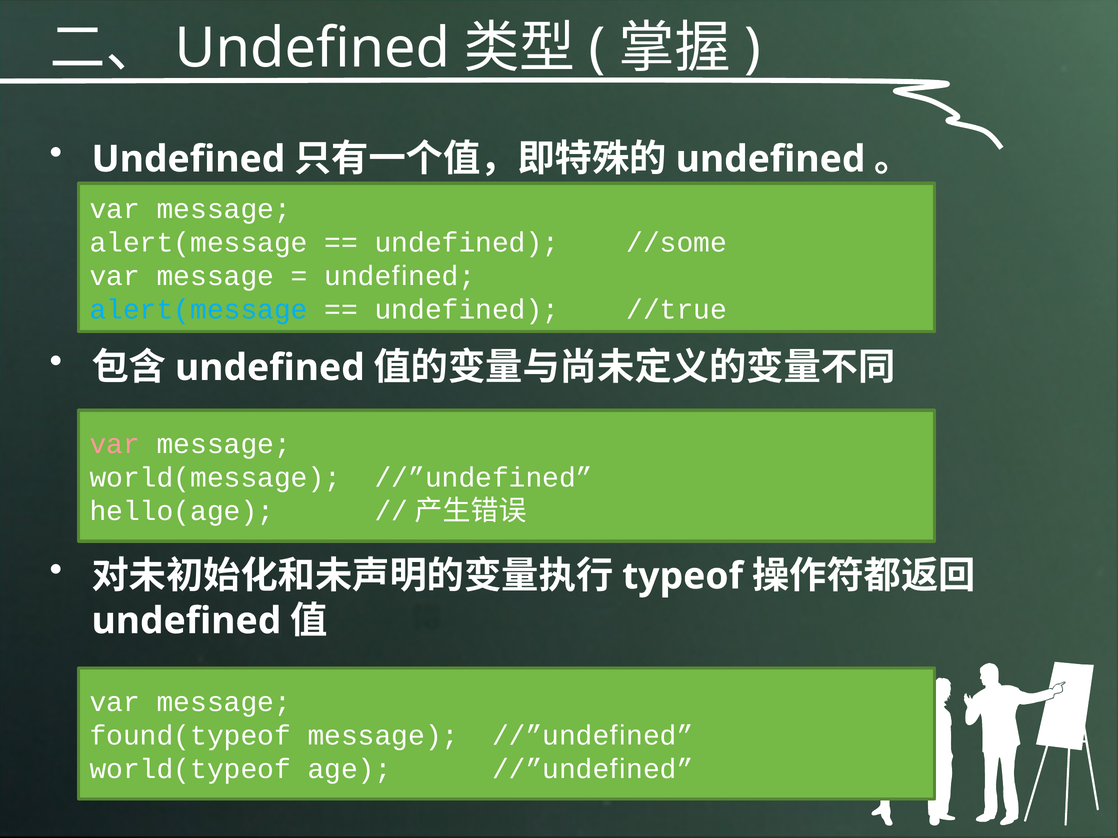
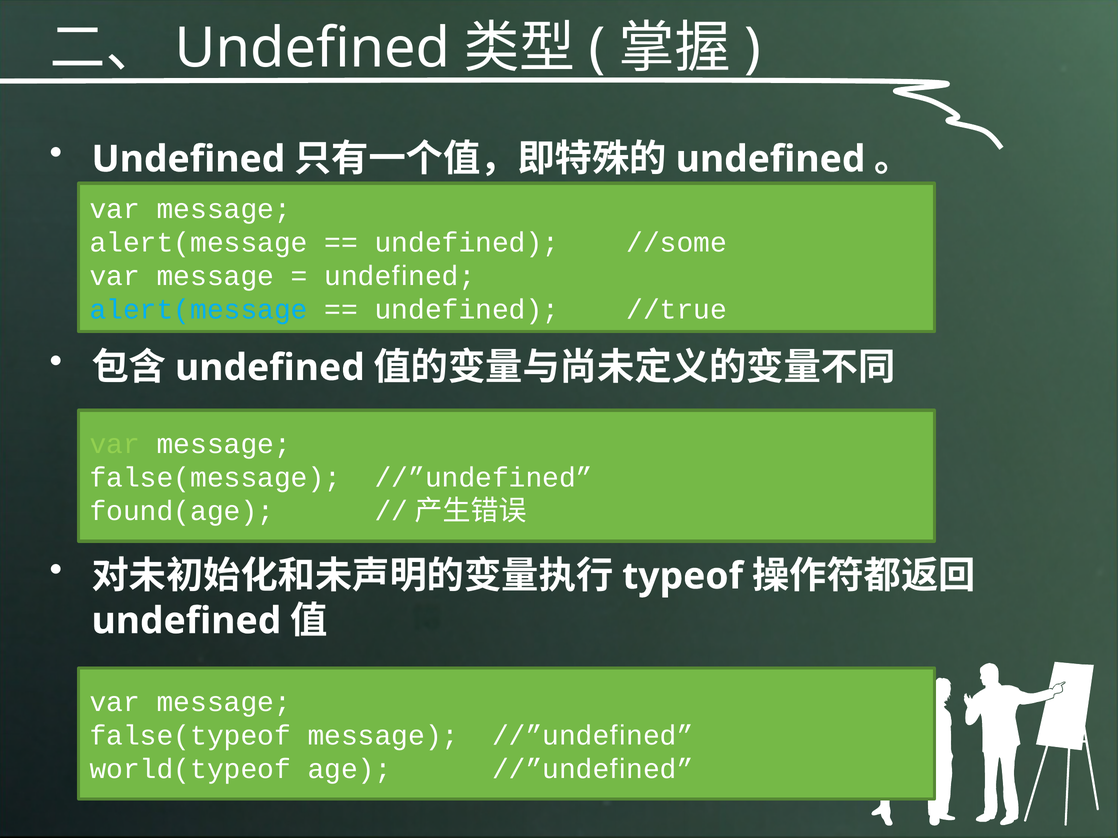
var at (115, 444) colour: pink -> light green
world(message: world(message -> false(message
hello(age: hello(age -> found(age
found(typeof: found(typeof -> false(typeof
